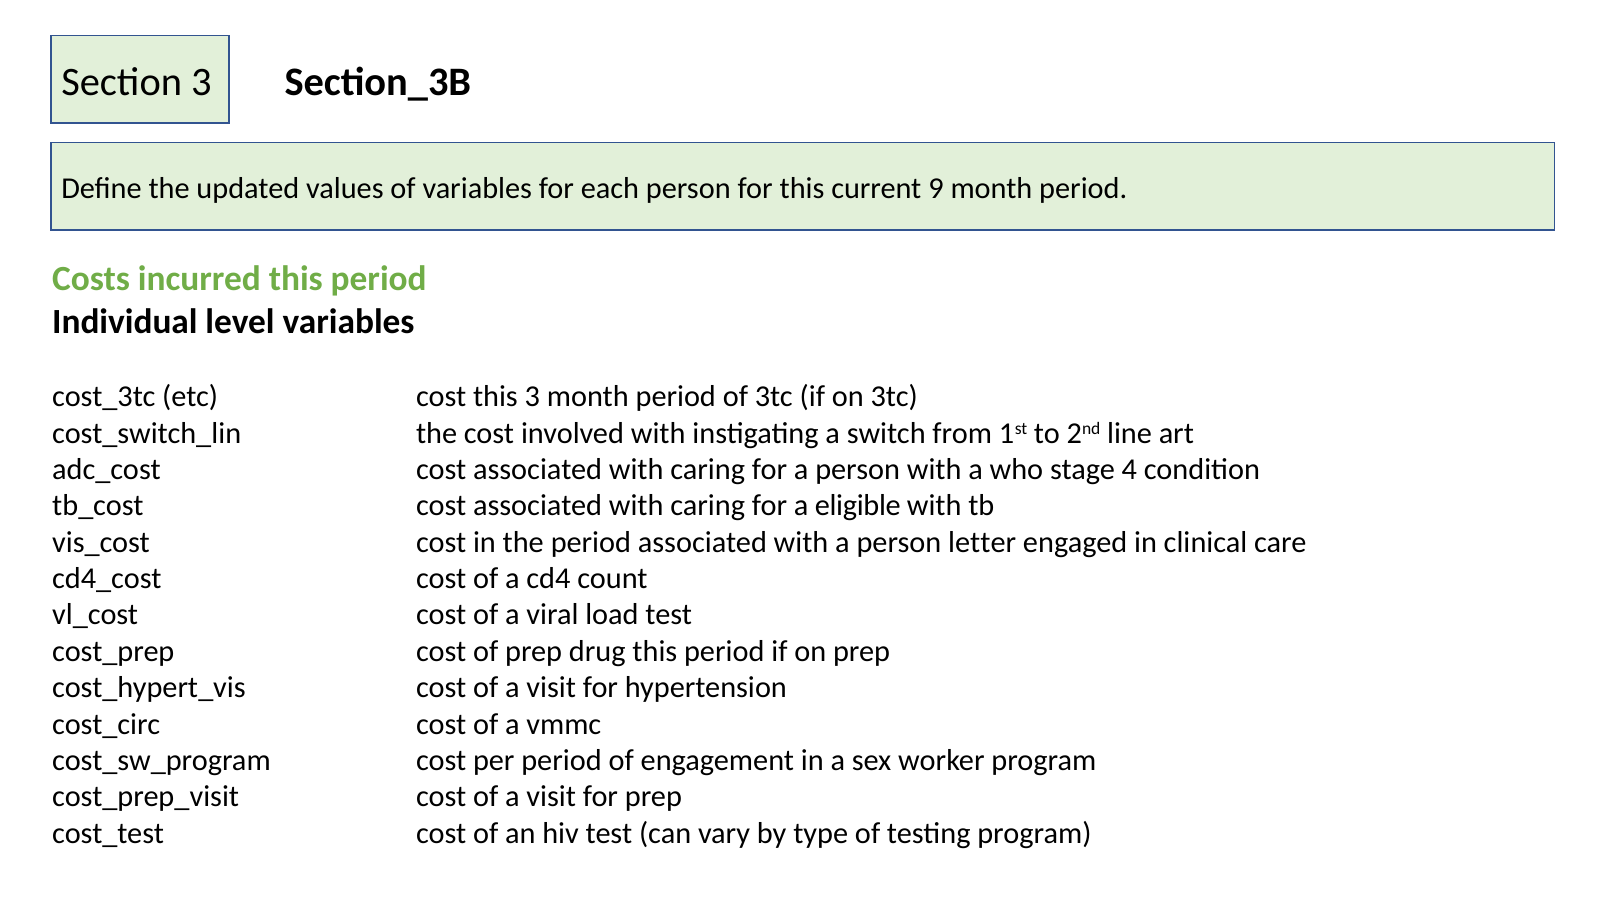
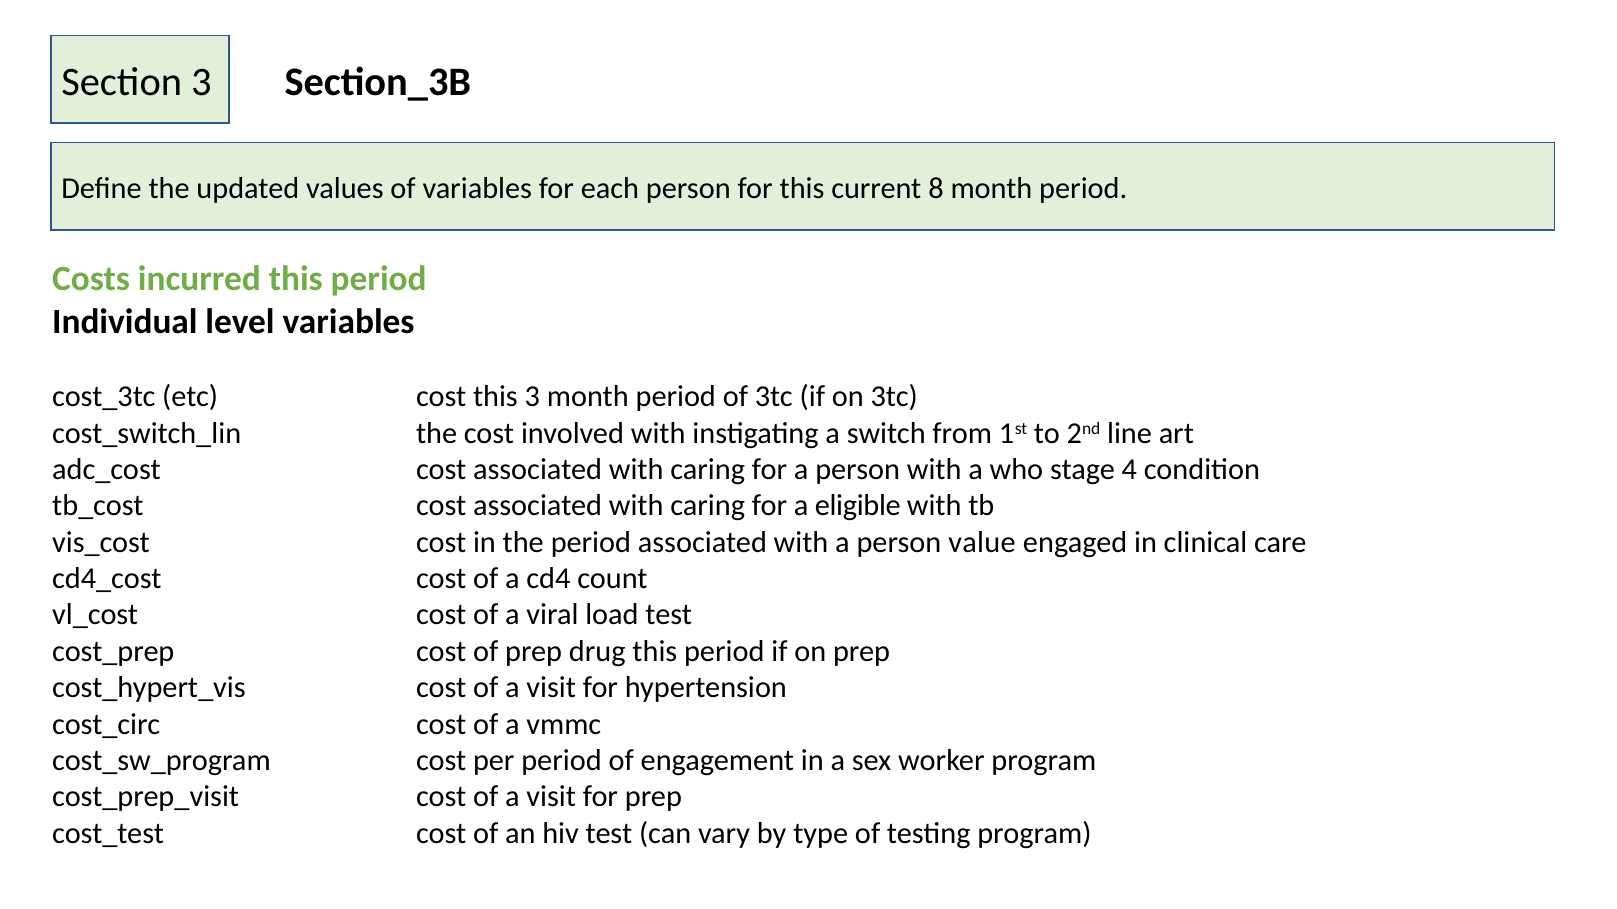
9: 9 -> 8
letter: letter -> value
